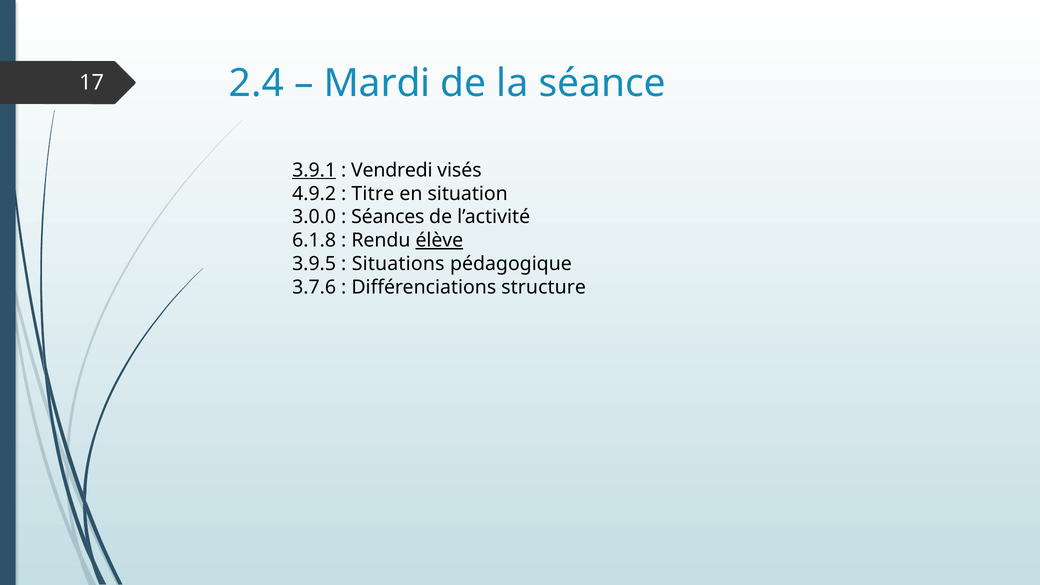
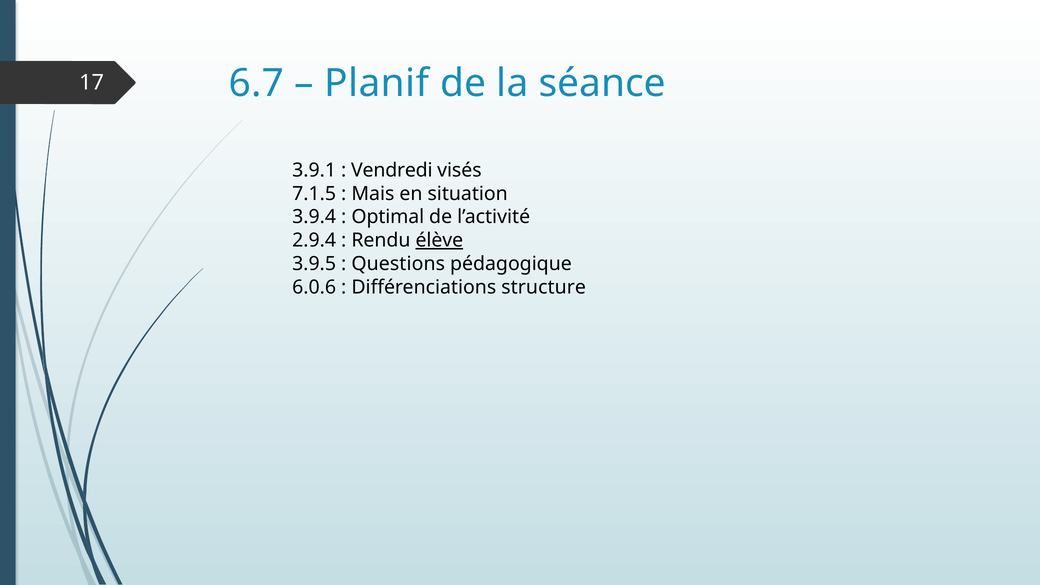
2.4: 2.4 -> 6.7
Mardi: Mardi -> Planif
3.9.1 underline: present -> none
4.9.2: 4.9.2 -> 7.1.5
Titre: Titre -> Mais
3.0.0: 3.0.0 -> 3.9.4
Séances: Séances -> Optimal
6.1.8: 6.1.8 -> 2.9.4
Situations: Situations -> Questions
3.7.6: 3.7.6 -> 6.0.6
